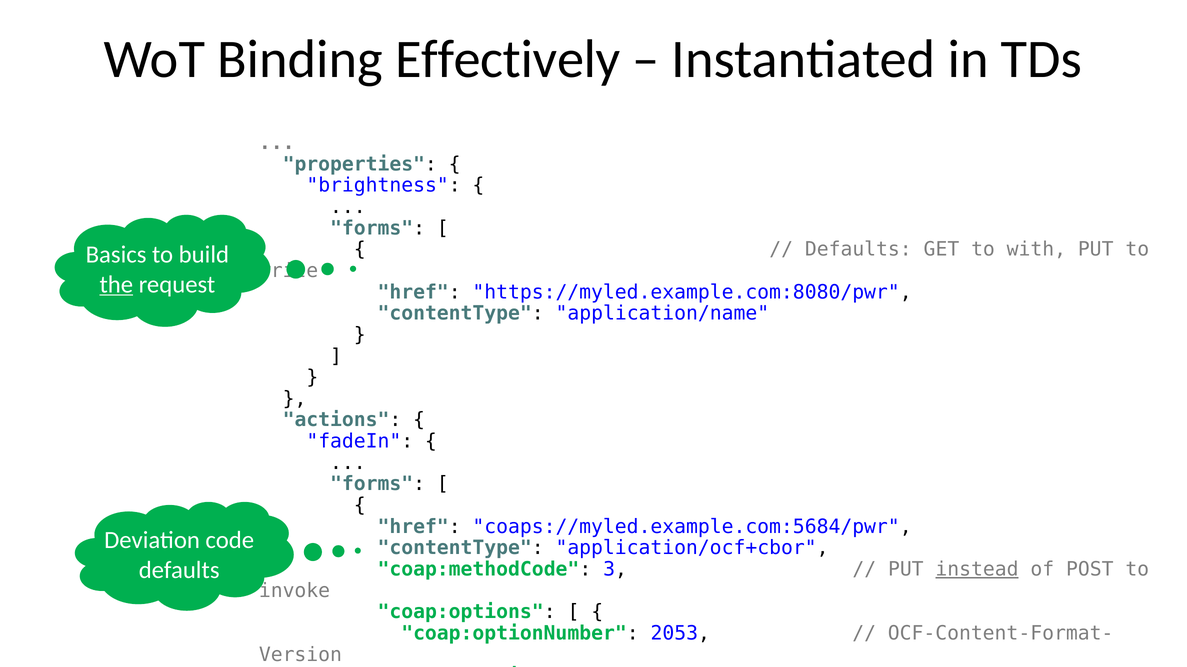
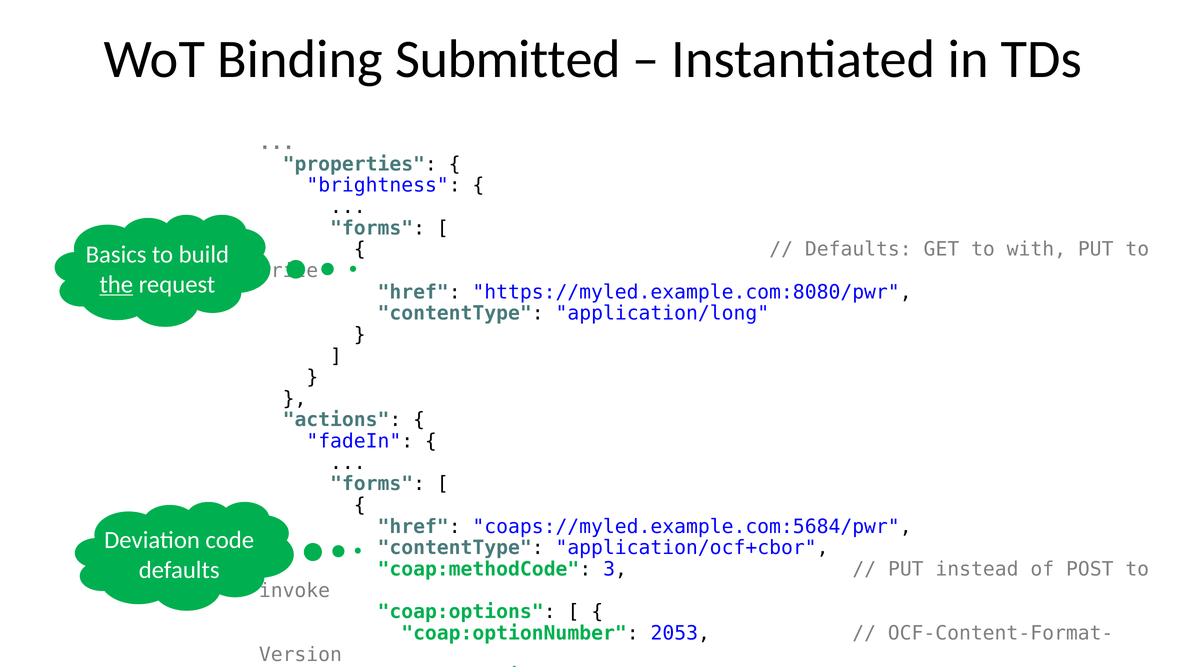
Effectively: Effectively -> Submitted
application/name: application/name -> application/long
instead underline: present -> none
